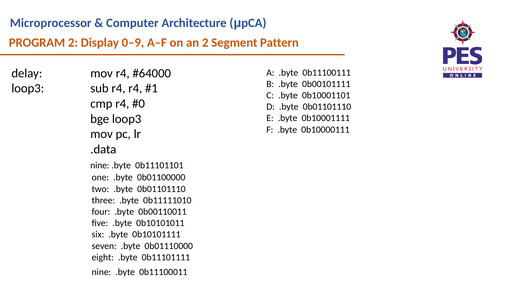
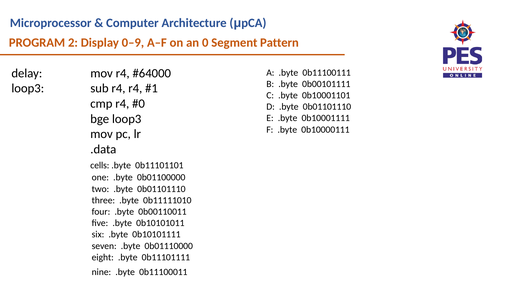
an 2: 2 -> 0
nine at (100, 166): nine -> cells
